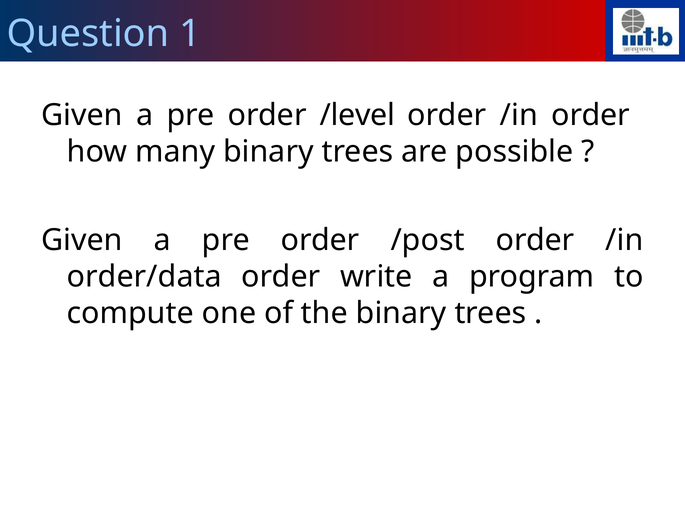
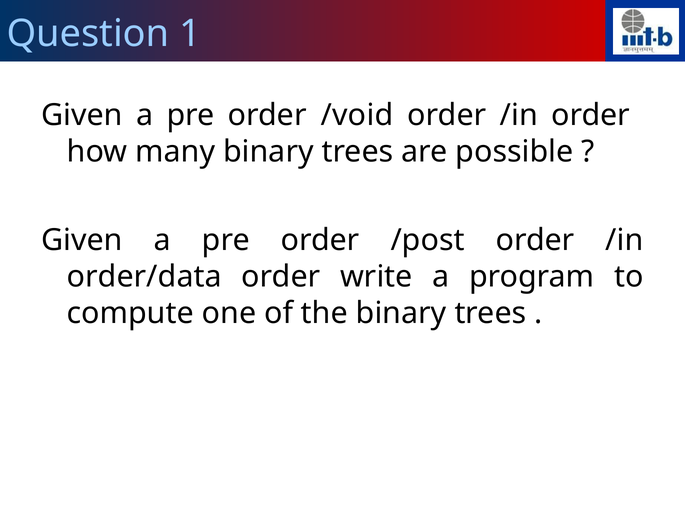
/level: /level -> /void
